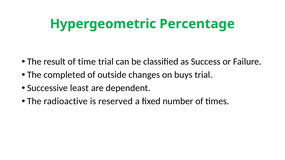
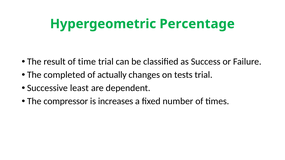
outside: outside -> actually
buys: buys -> tests
radioactive: radioactive -> compressor
reserved: reserved -> increases
